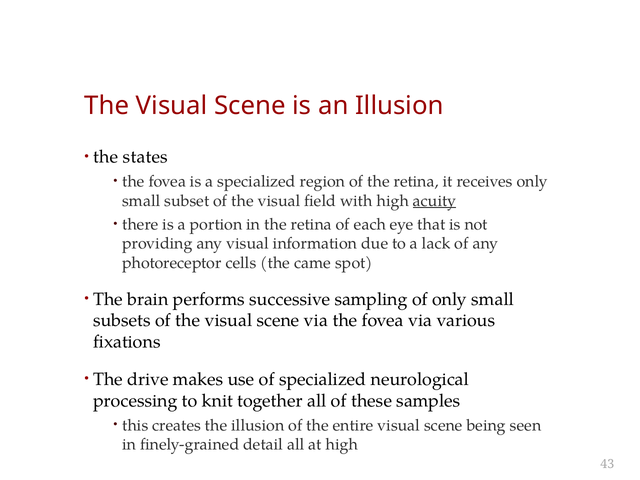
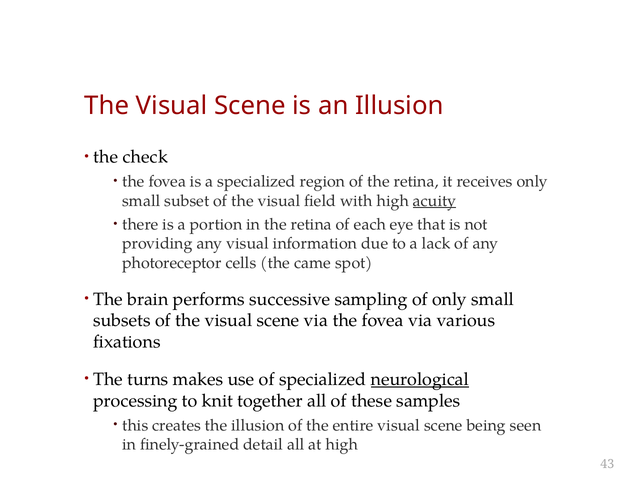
states: states -> check
drive: drive -> turns
neurological underline: none -> present
